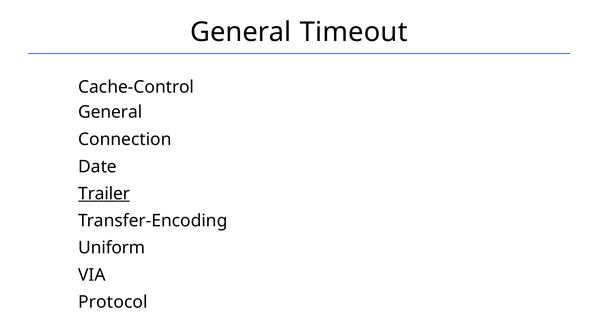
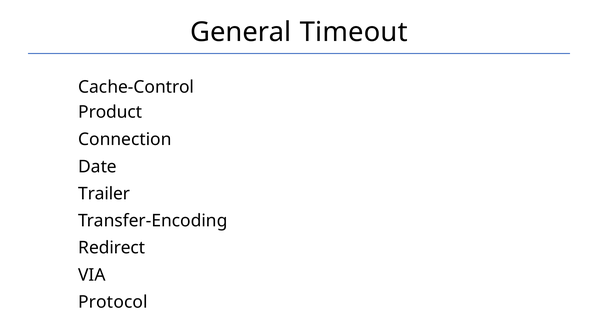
General at (110, 112): General -> Product
Trailer underline: present -> none
Uniform: Uniform -> Redirect
